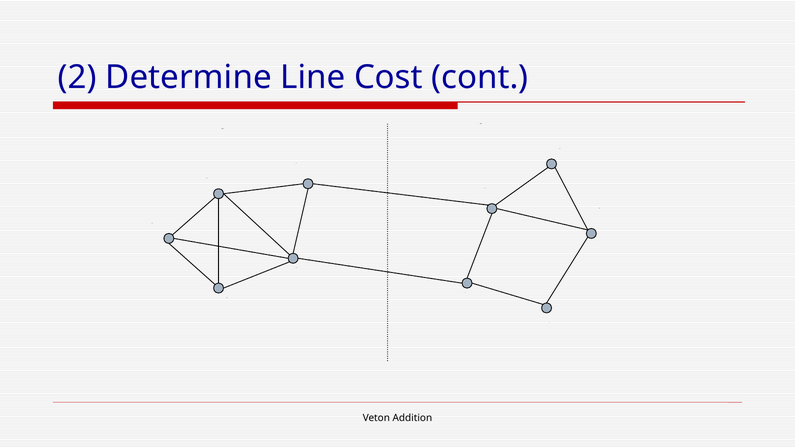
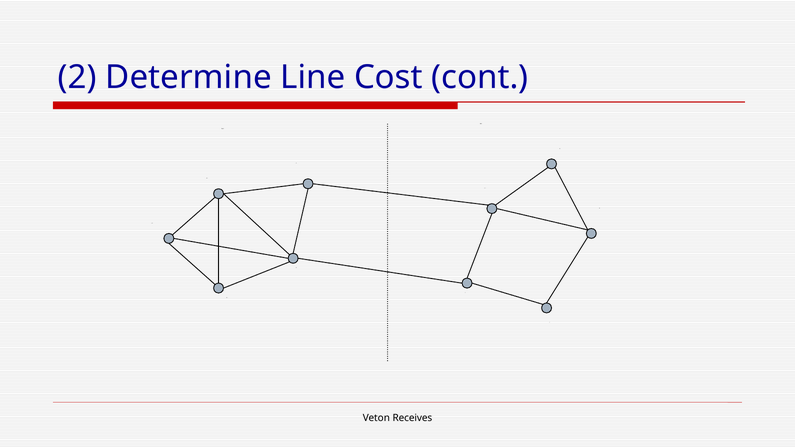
Addition: Addition -> Receives
